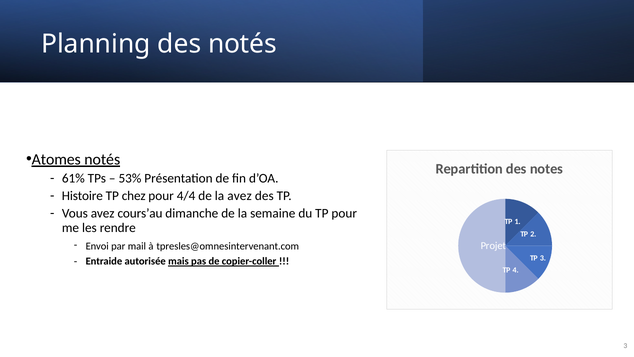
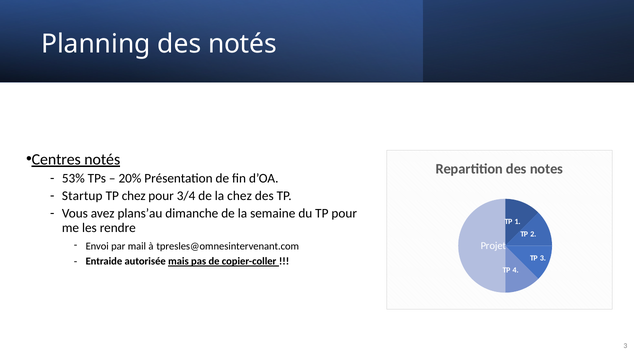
Atomes: Atomes -> Centres
61%: 61% -> 53%
53%: 53% -> 20%
Histoire: Histoire -> Startup
4/4: 4/4 -> 3/4
la avez: avez -> chez
cours’au: cours’au -> plans’au
